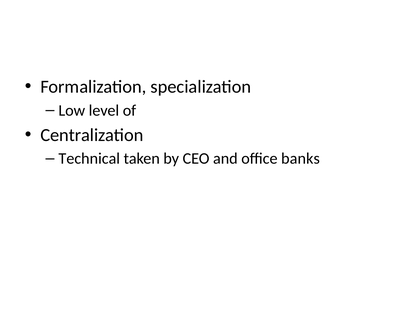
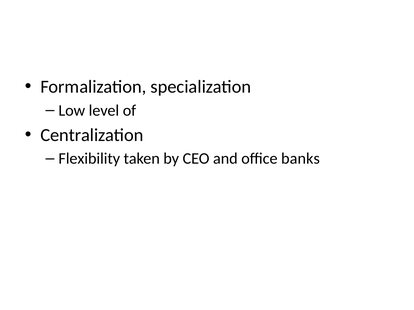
Technical: Technical -> Flexibility
